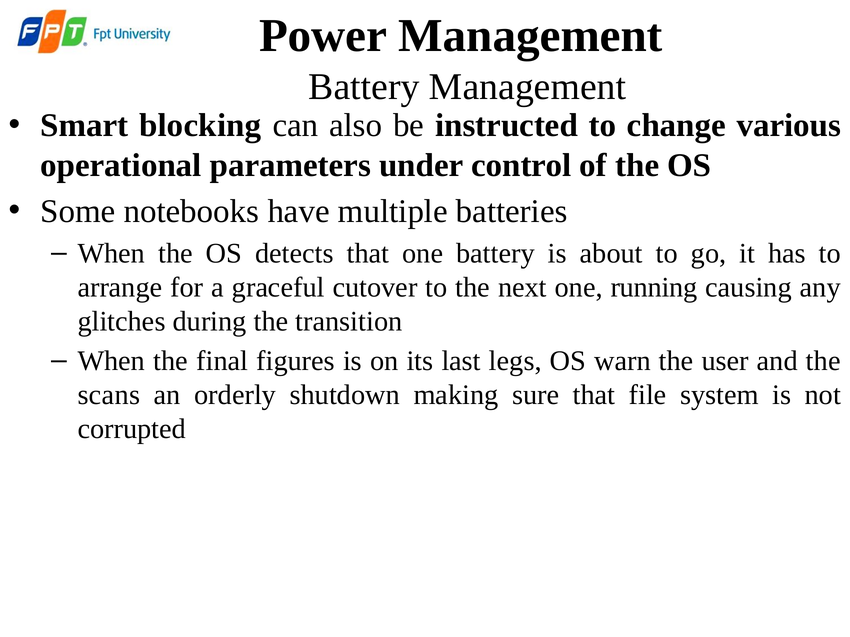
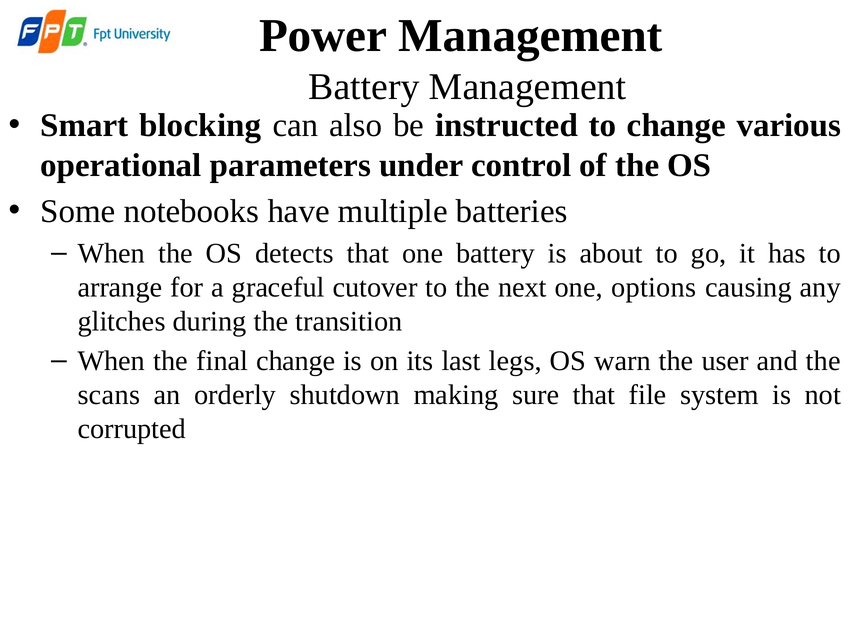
running: running -> options
final figures: figures -> change
